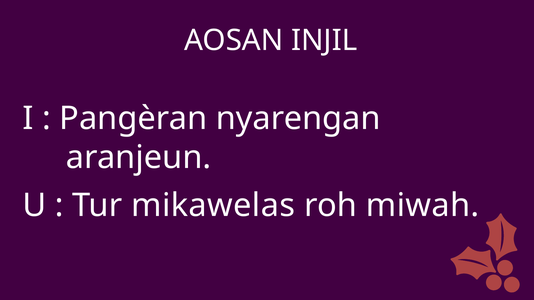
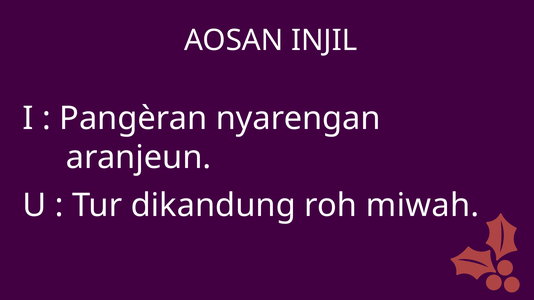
mikawelas: mikawelas -> dikandung
